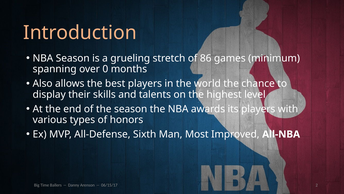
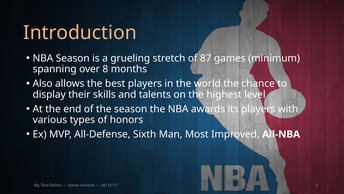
86: 86 -> 87
0: 0 -> 8
